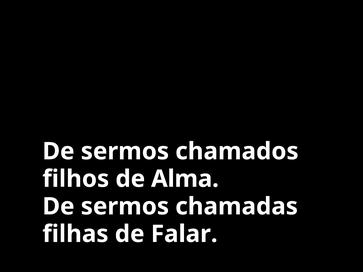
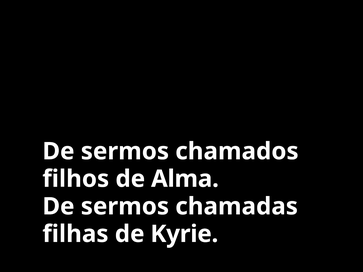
Falar: Falar -> Kyrie
